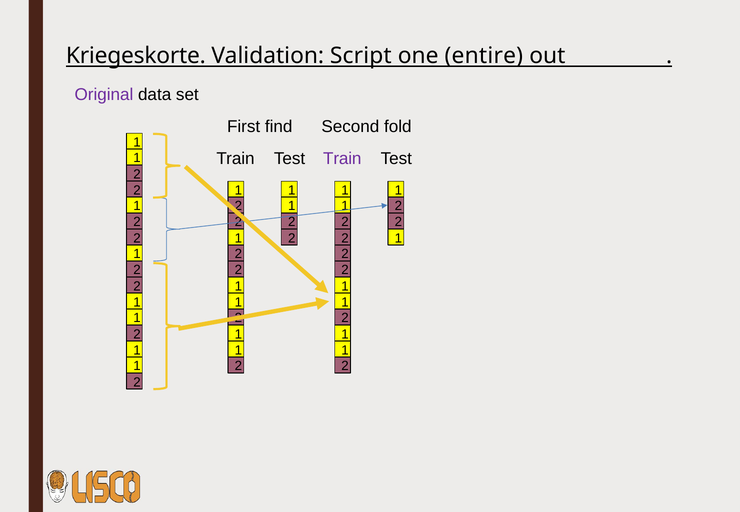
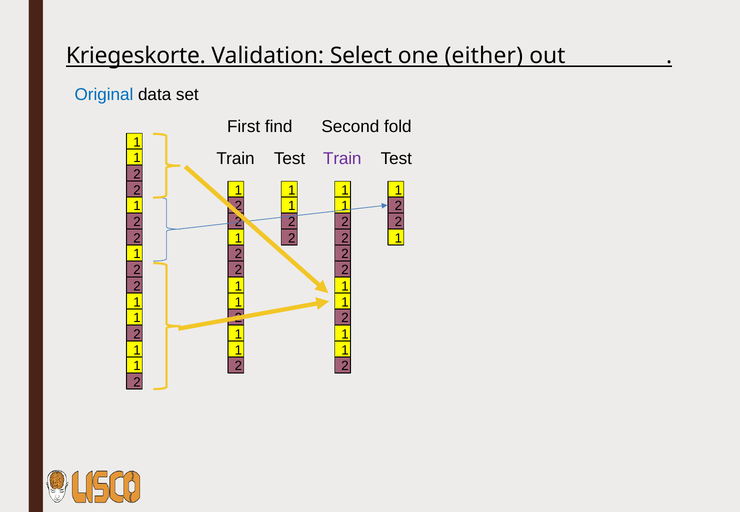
Script: Script -> Select
entire: entire -> either
Original colour: purple -> blue
